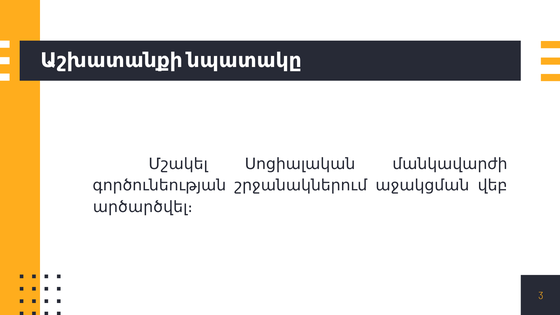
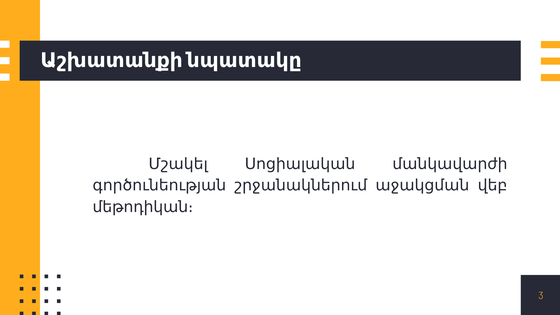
արծարծվել։: արծարծվել։ -> մեթոդիկան։
